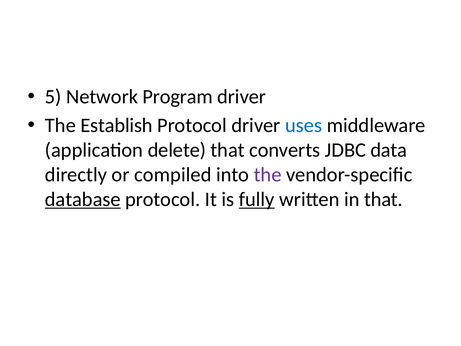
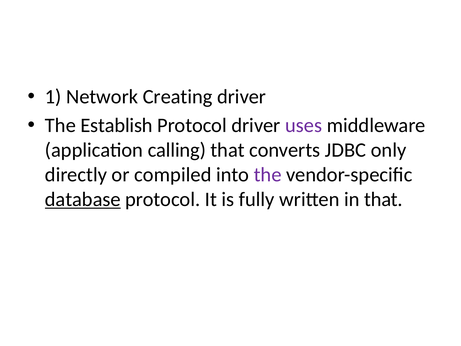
5: 5 -> 1
Program: Program -> Creating
uses colour: blue -> purple
delete: delete -> calling
data: data -> only
fully underline: present -> none
